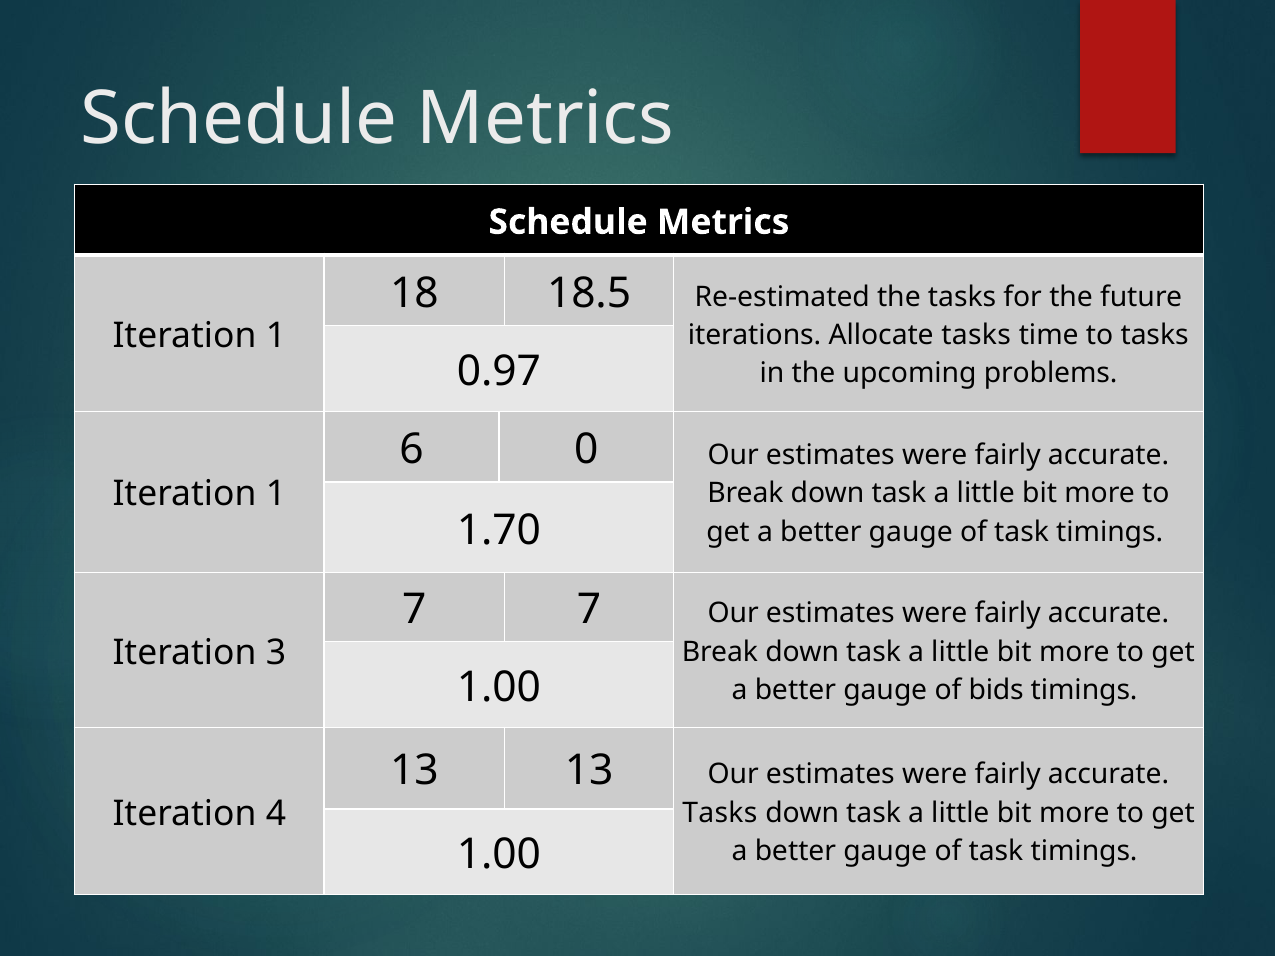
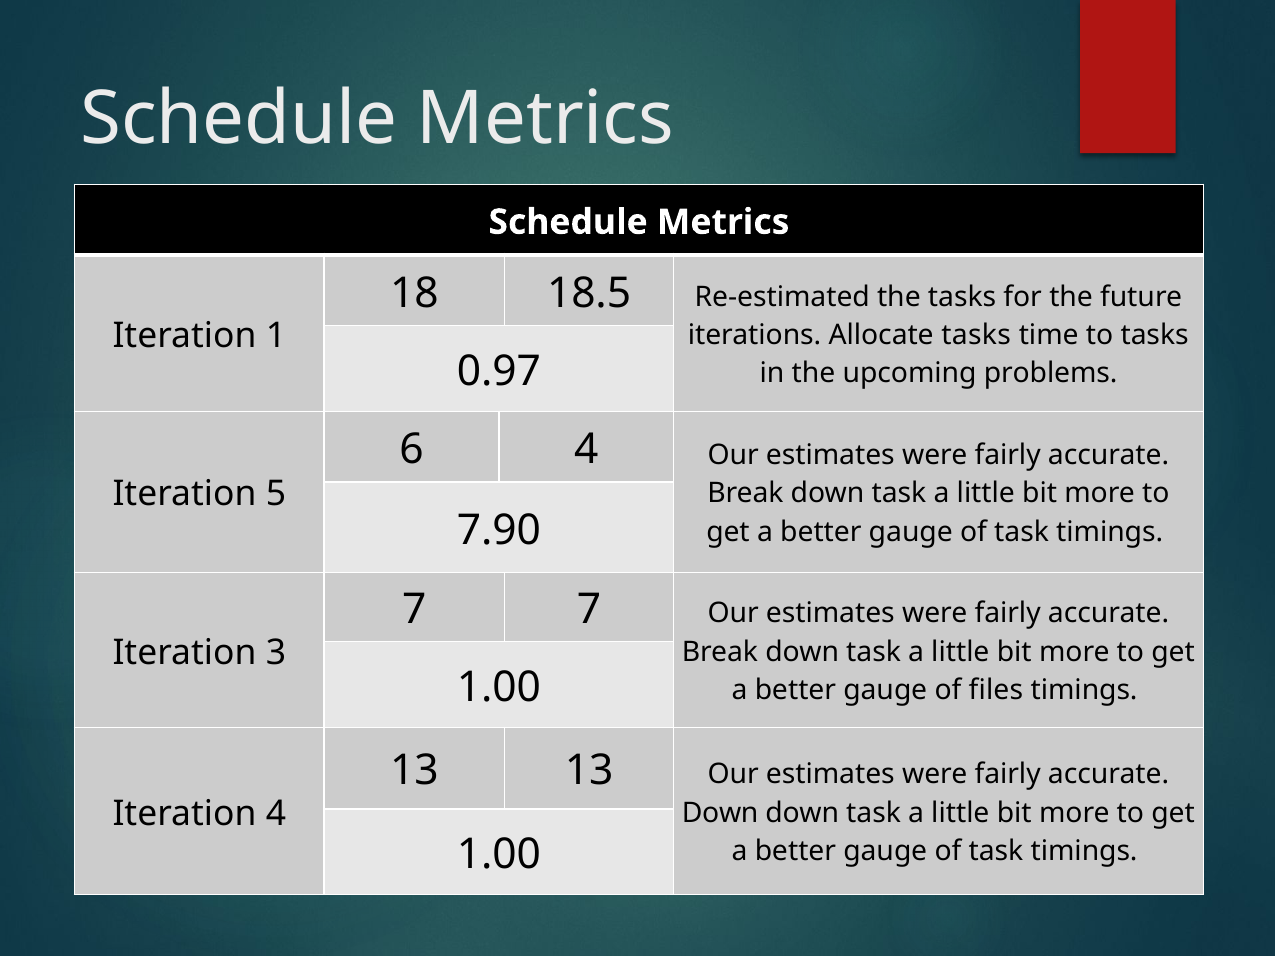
6 0: 0 -> 4
1 at (276, 494): 1 -> 5
1.70: 1.70 -> 7.90
bids: bids -> files
Tasks at (720, 813): Tasks -> Down
